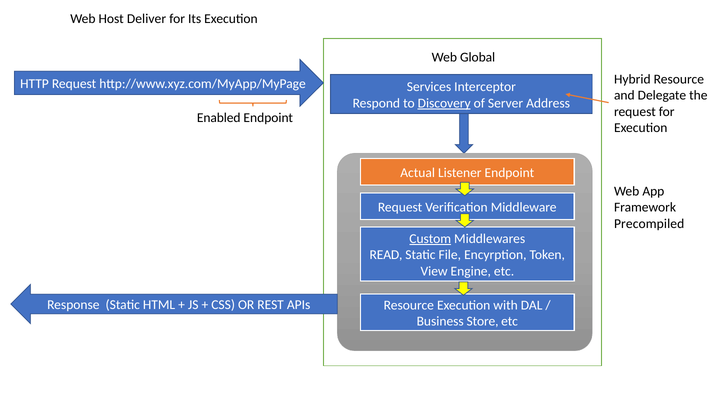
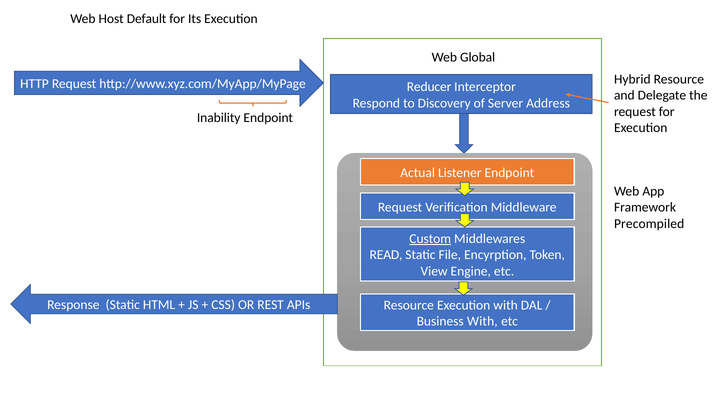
Deliver: Deliver -> Default
Services: Services -> Reducer
Discovery underline: present -> none
Enabled: Enabled -> Inability
Business Store: Store -> With
